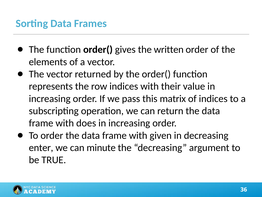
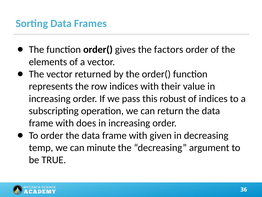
written: written -> factors
matrix: matrix -> robust
enter: enter -> temp
